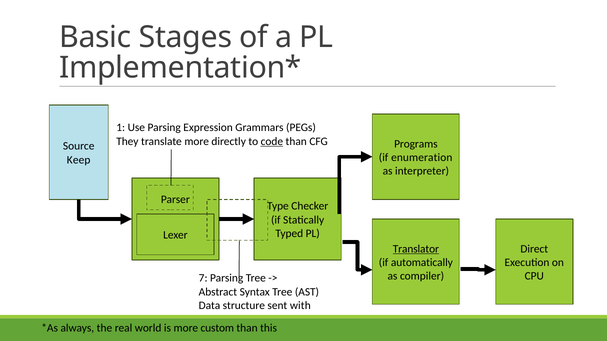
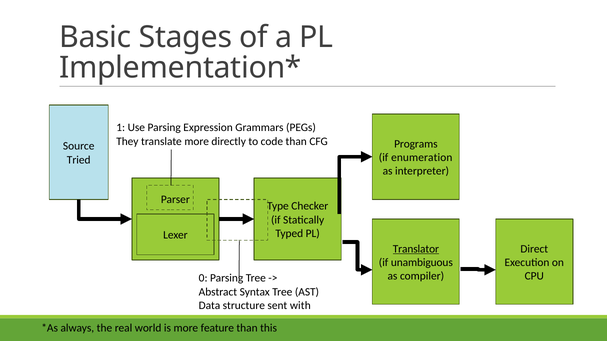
code underline: present -> none
Keep: Keep -> Tried
automatically: automatically -> unambiguous
7: 7 -> 0
custom: custom -> feature
